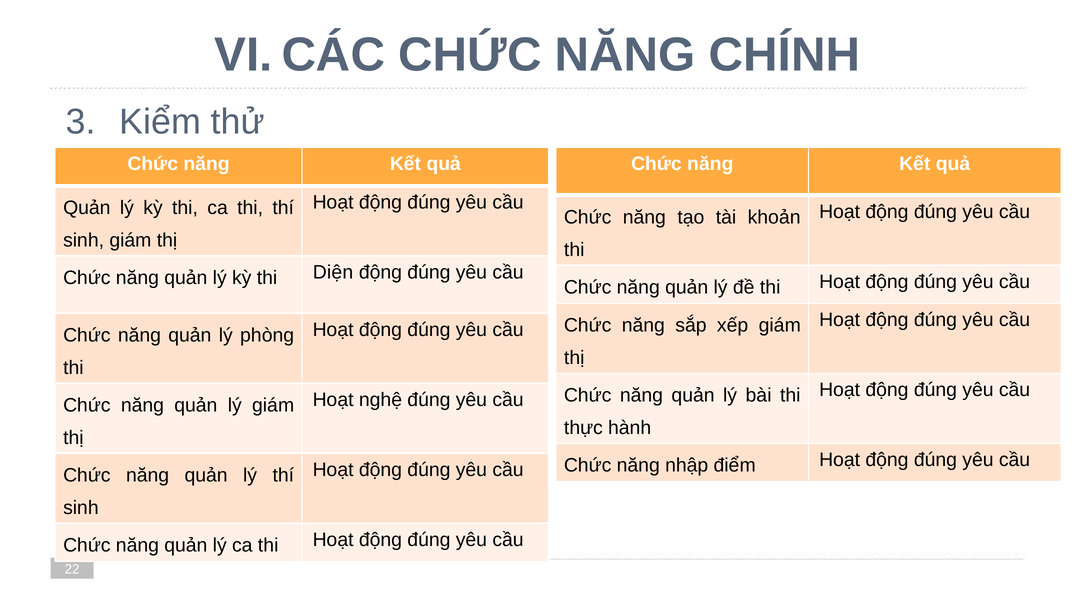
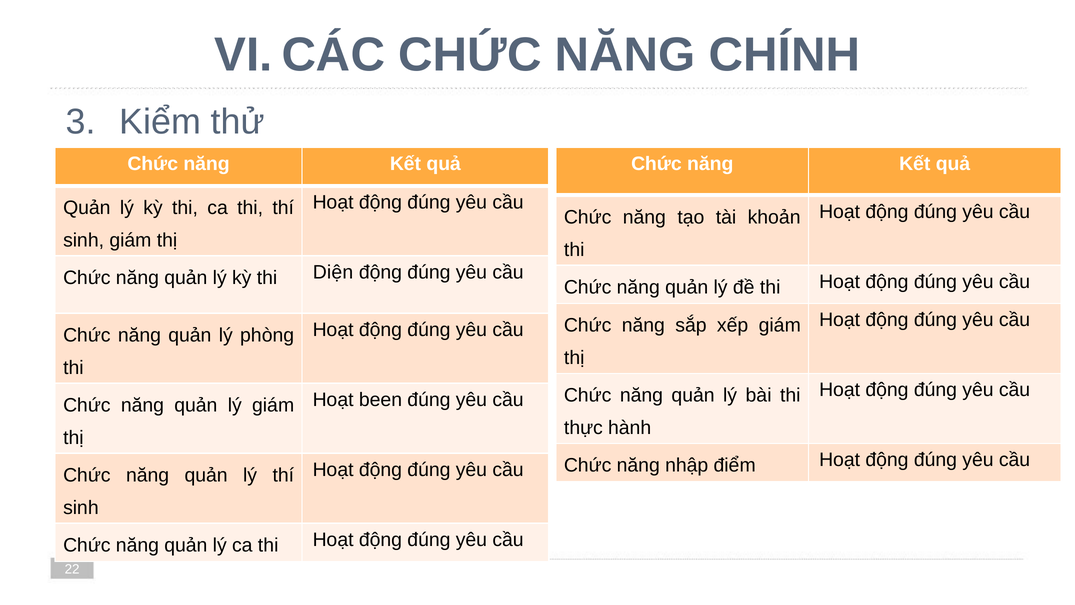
nghệ: nghệ -> been
